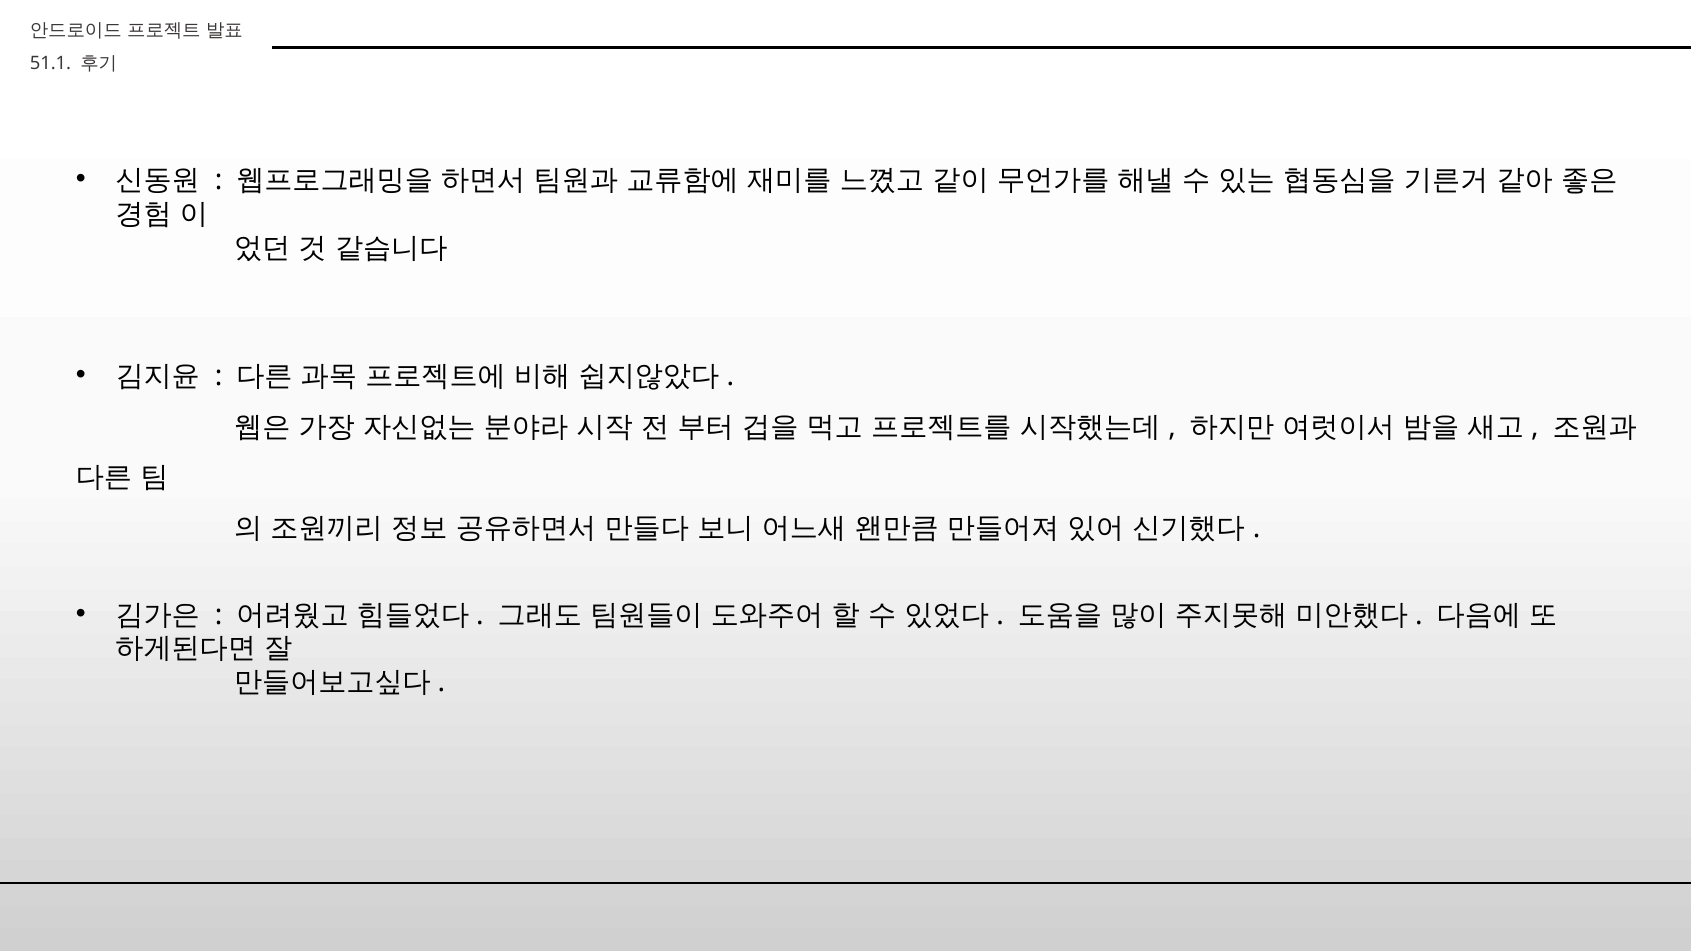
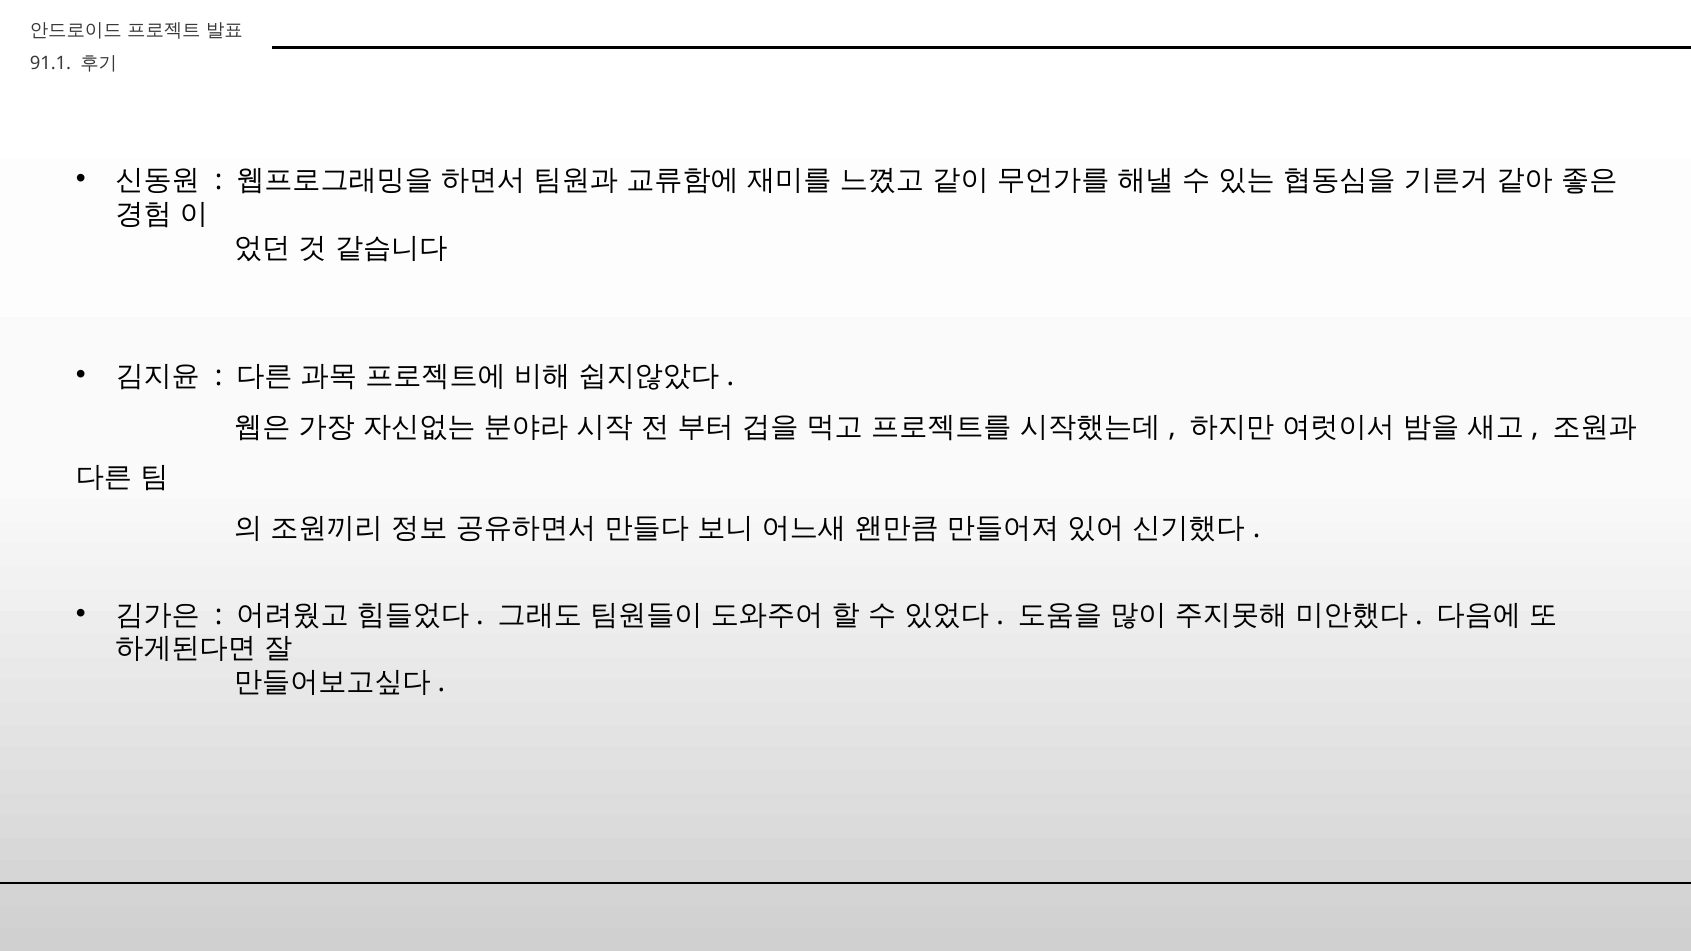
51.1: 51.1 -> 91.1
